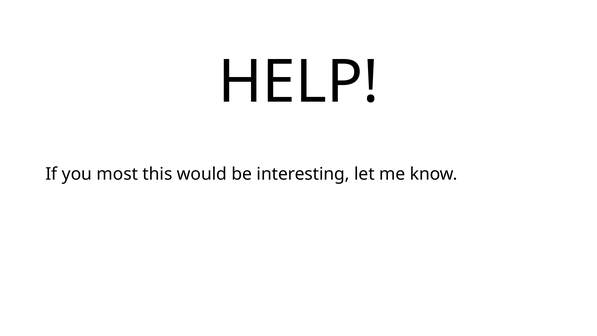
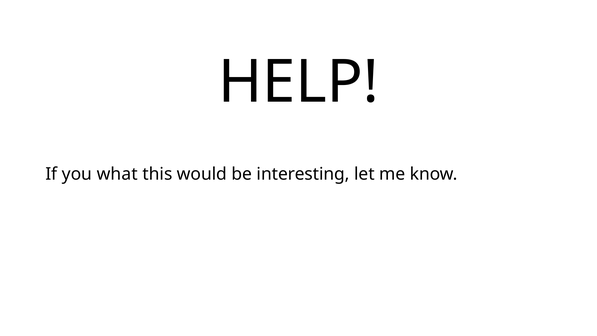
most: most -> what
